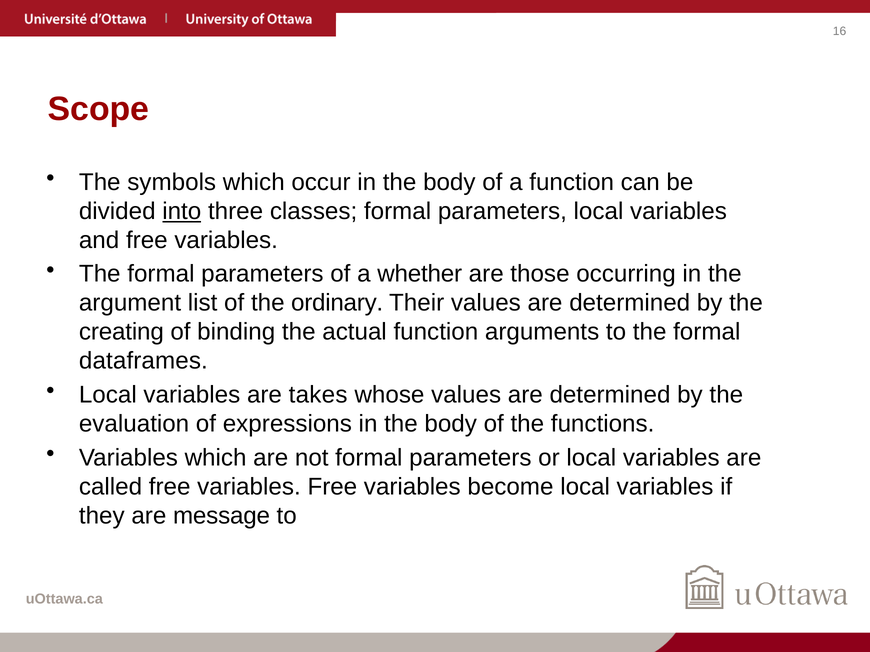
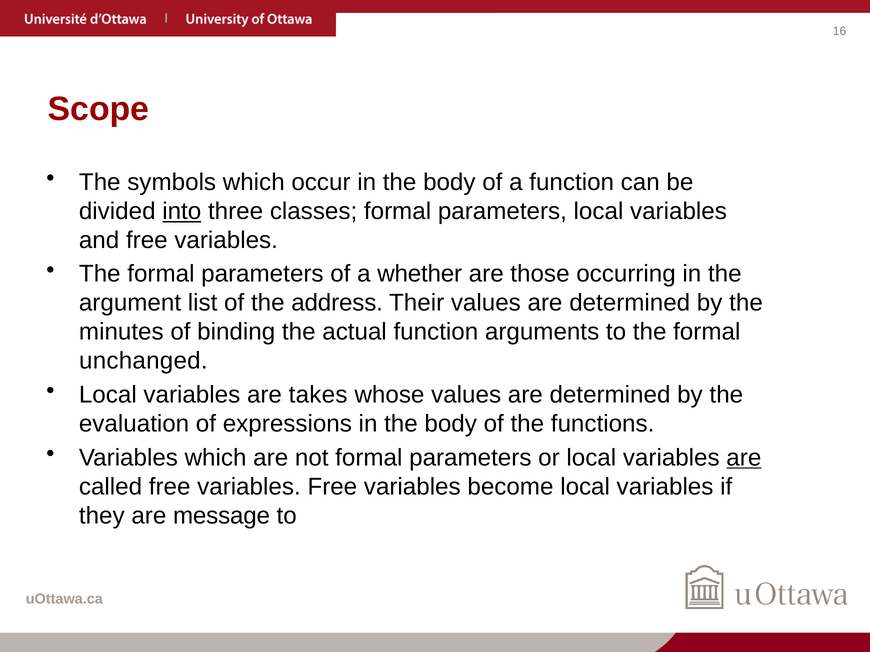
ordinary: ordinary -> address
creating: creating -> minutes
dataframes: dataframes -> unchanged
are at (744, 458) underline: none -> present
